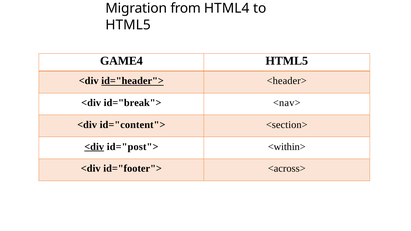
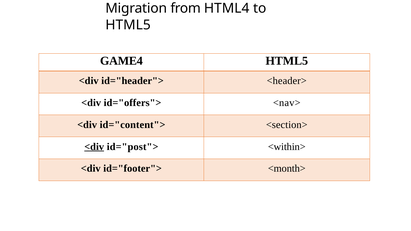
id="header"> underline: present -> none
id="break">: id="break"> -> id="offers">
<across>: <across> -> <month>
